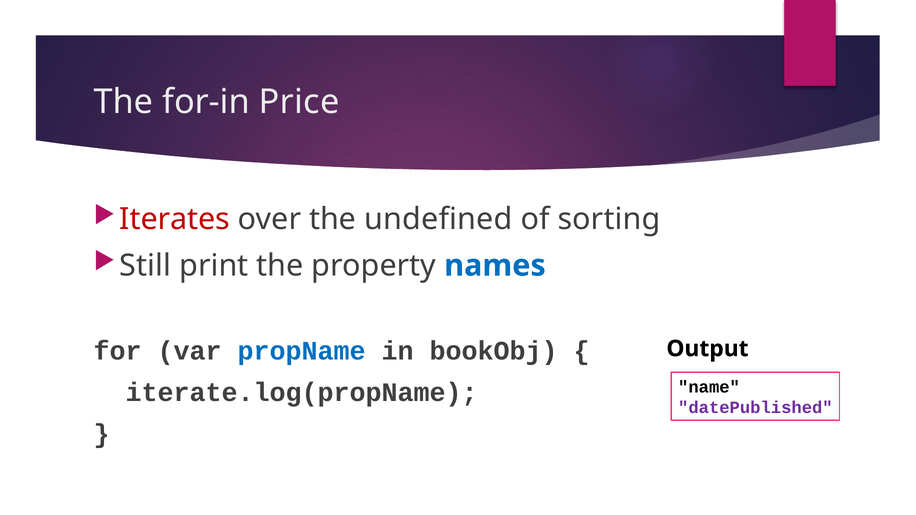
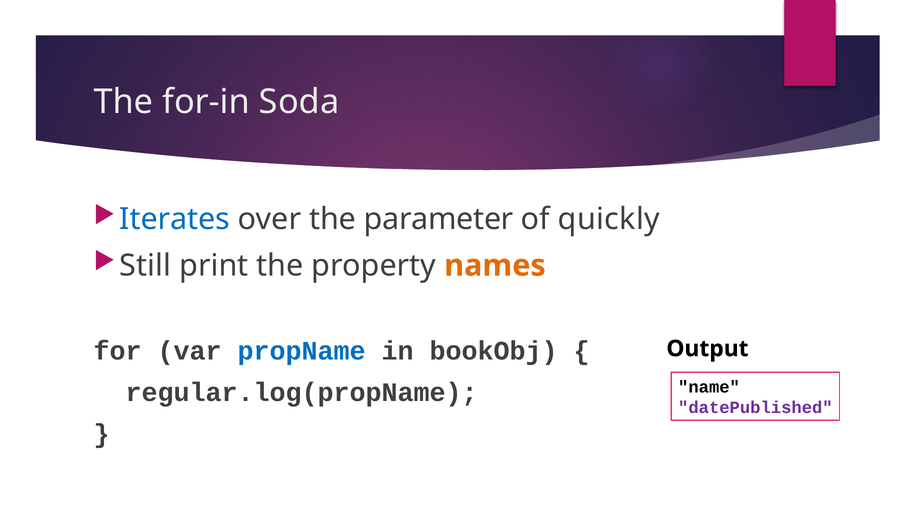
Price: Price -> Soda
Iterates colour: red -> blue
undefined: undefined -> parameter
sorting: sorting -> quickly
names colour: blue -> orange
iterate.log(propName: iterate.log(propName -> regular.log(propName
